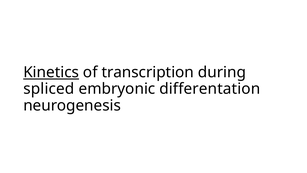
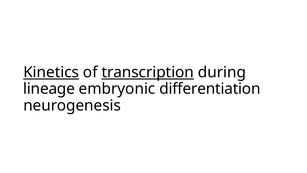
transcription underline: none -> present
spliced: spliced -> lineage
differentation: differentation -> differentiation
